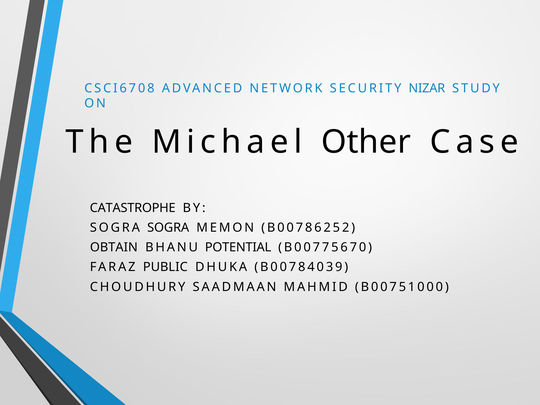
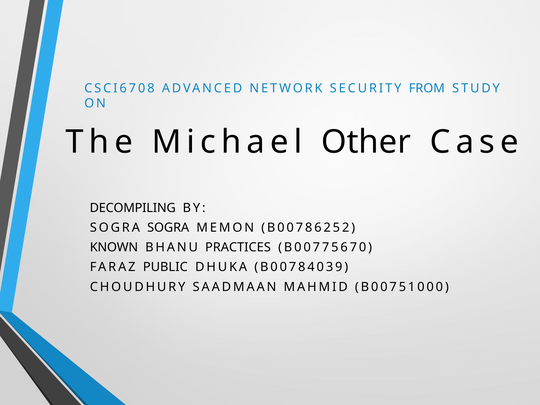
NIZAR: NIZAR -> FROM
CATASTROPHE: CATASTROPHE -> DECOMPILING
OBTAIN: OBTAIN -> KNOWN
POTENTIAL: POTENTIAL -> PRACTICES
